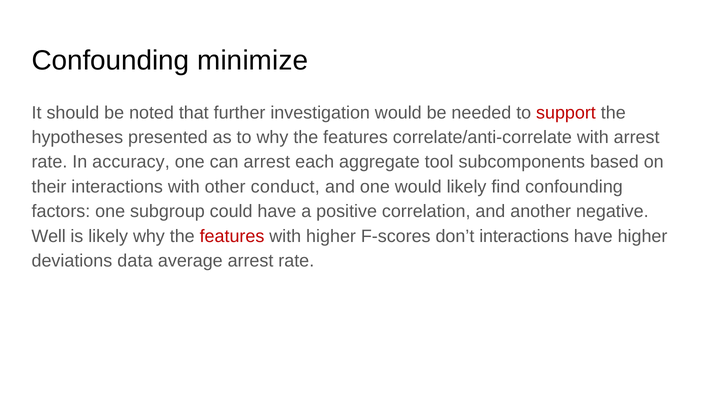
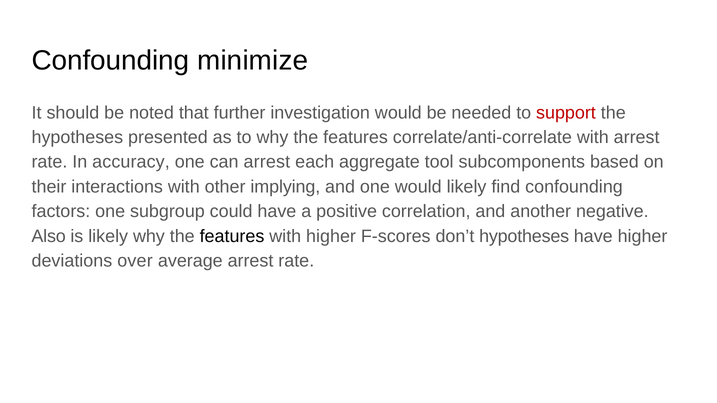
conduct: conduct -> implying
Well: Well -> Also
features at (232, 236) colour: red -> black
don’t interactions: interactions -> hypotheses
data: data -> over
